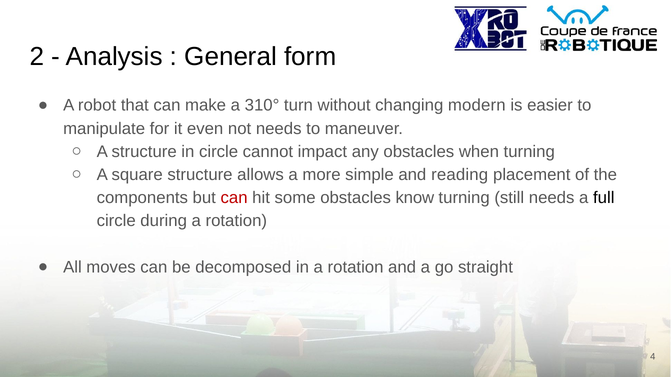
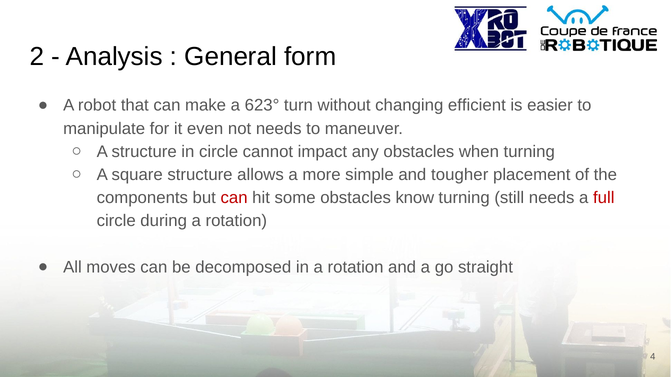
310°: 310° -> 623°
modern: modern -> efficient
reading: reading -> tougher
full colour: black -> red
